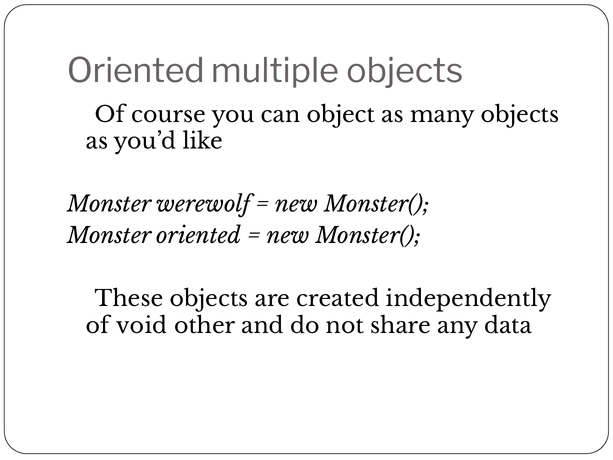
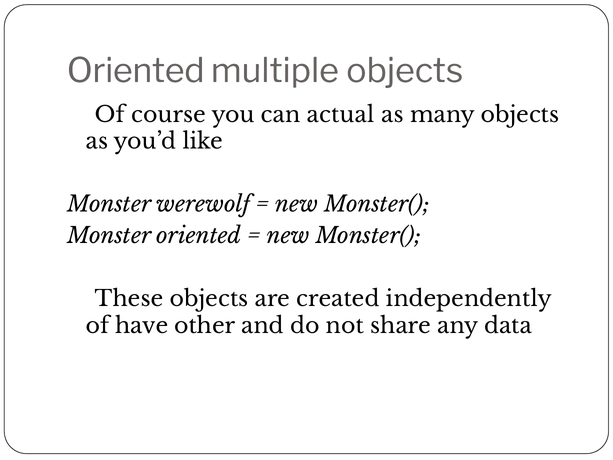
object: object -> actual
void: void -> have
